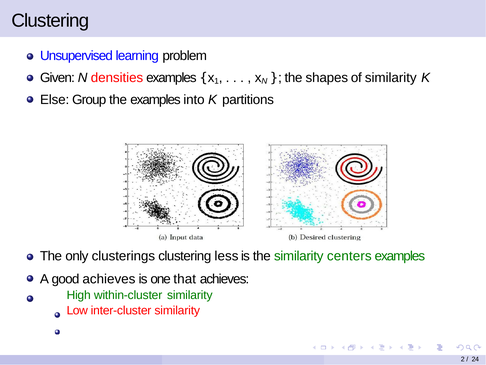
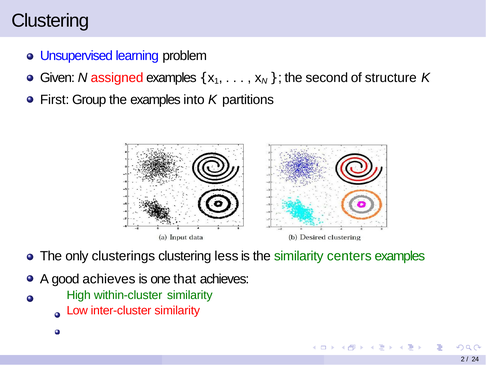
densities: densities -> assigned
shapes: shapes -> second
of similarity: similarity -> structure
Else: Else -> First
